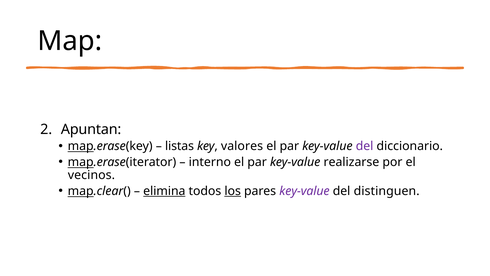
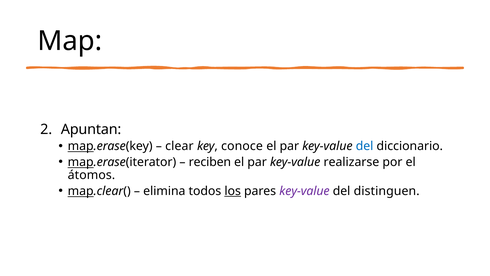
listas: listas -> clear
valores: valores -> conoce
del at (365, 146) colour: purple -> blue
interno: interno -> reciben
vecinos: vecinos -> átomos
elimina underline: present -> none
